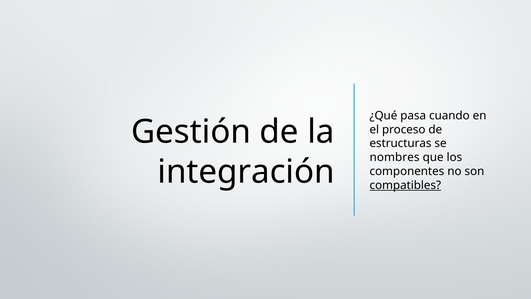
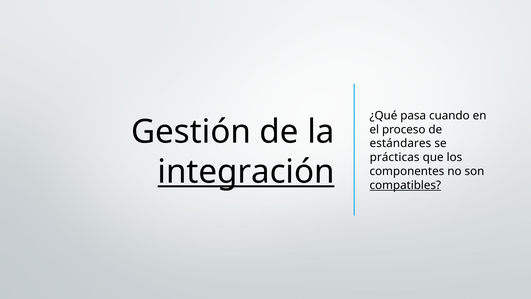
estructuras: estructuras -> estándares
nombres: nombres -> prácticas
integración underline: none -> present
